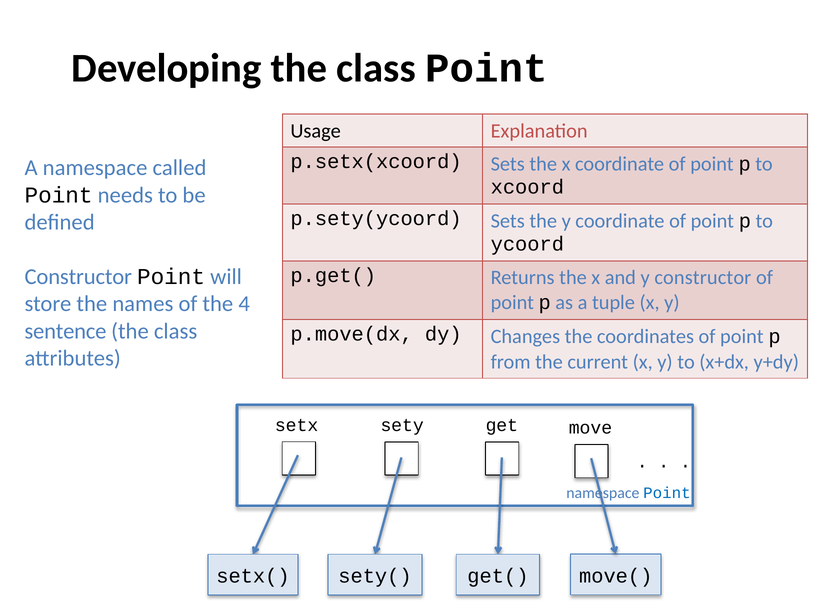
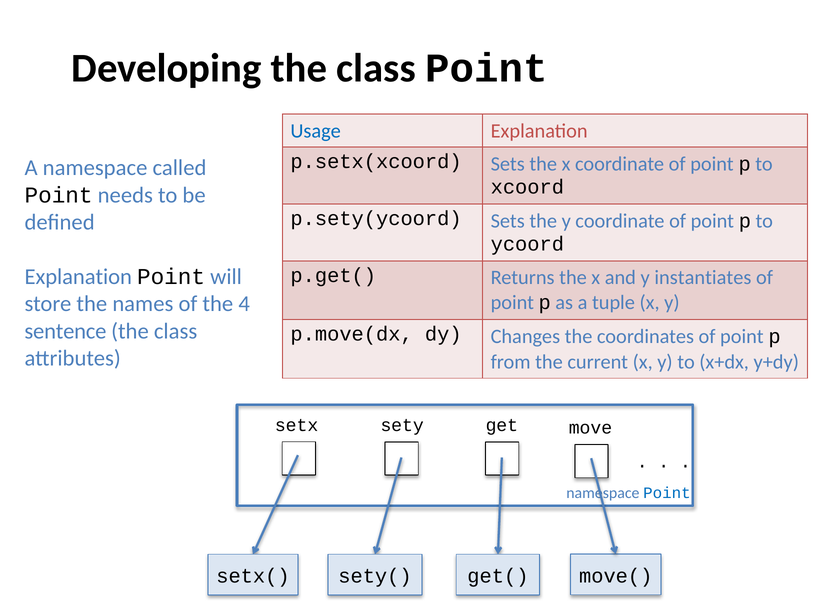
Usage colour: black -> blue
Constructor at (78, 276): Constructor -> Explanation
y constructor: constructor -> instantiates
